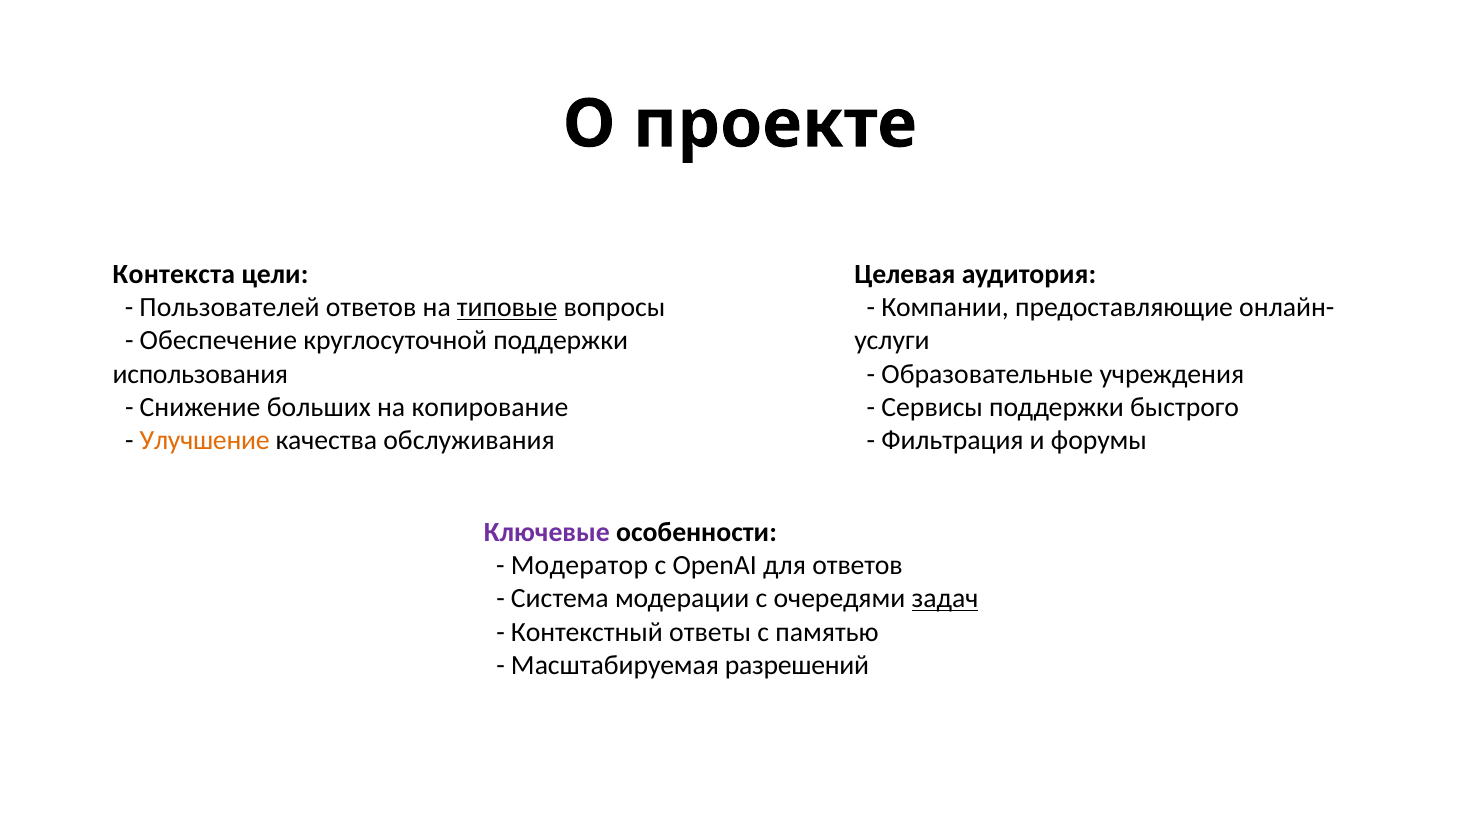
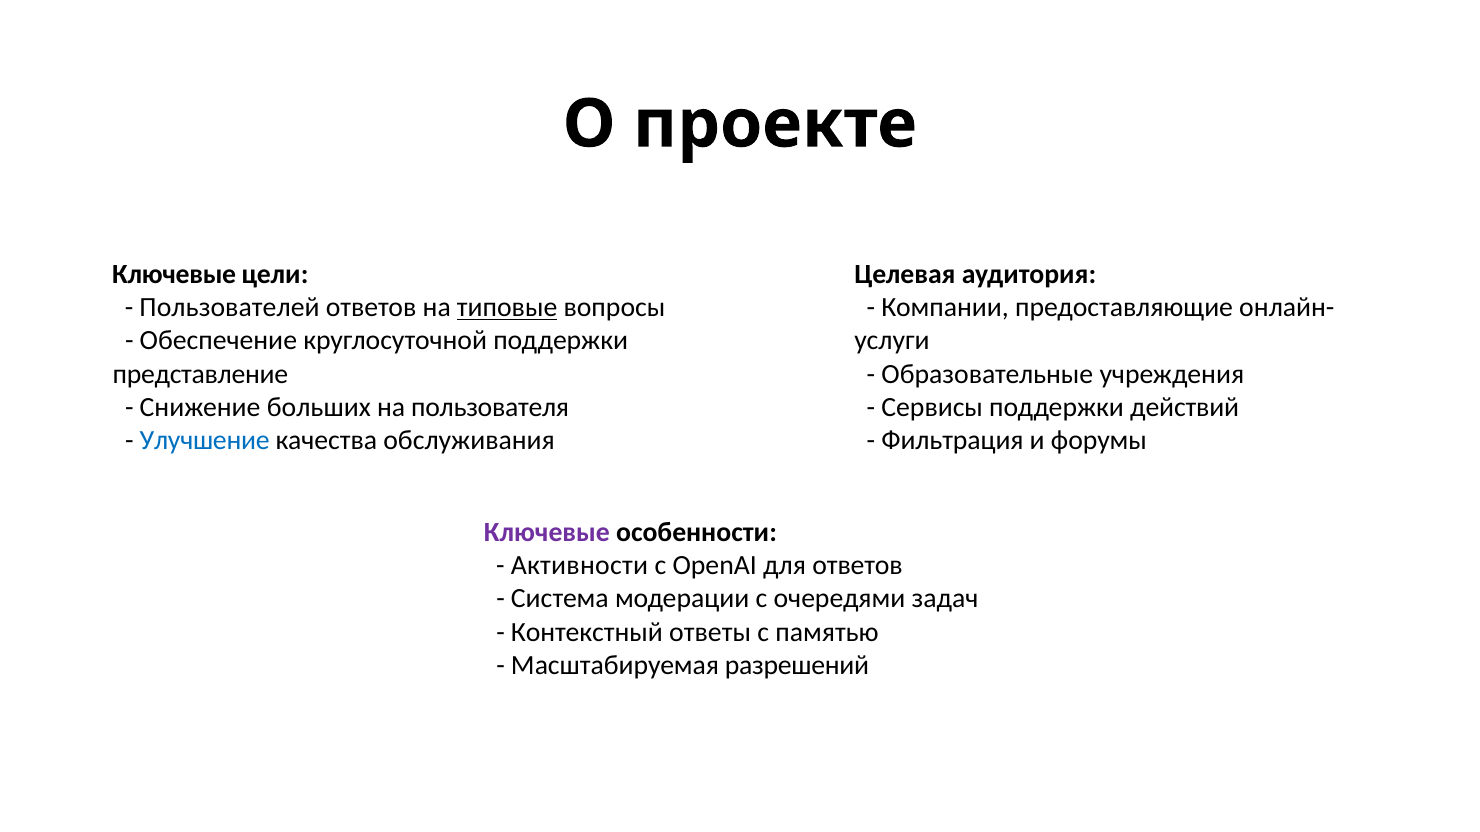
Контекста at (174, 274): Контекста -> Ключевые
использования: использования -> представление
копирование: копирование -> пользователя
быстрого: быстрого -> действий
Улучшение colour: orange -> blue
Модератор: Модератор -> Активности
задач underline: present -> none
